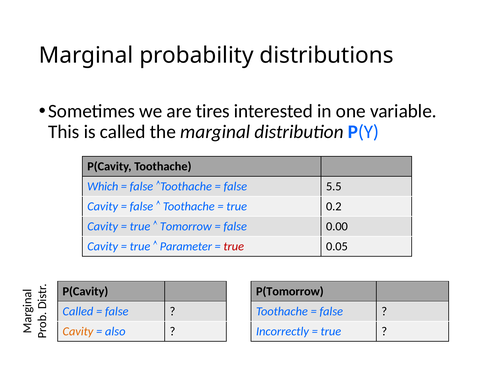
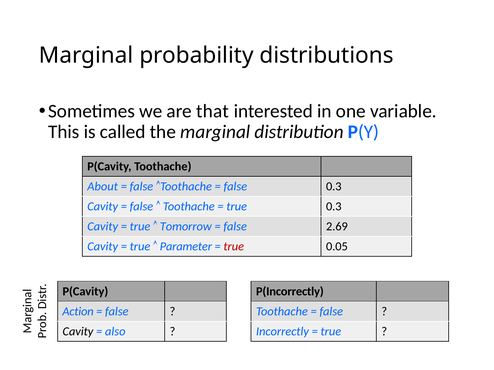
tires: tires -> that
Which: Which -> About
false 5.5: 5.5 -> 0.3
true 0.2: 0.2 -> 0.3
0.00: 0.00 -> 2.69
P(Tomorrow: P(Tomorrow -> P(Incorrectly
Called at (78, 312): Called -> Action
Cavity at (78, 332) colour: orange -> black
